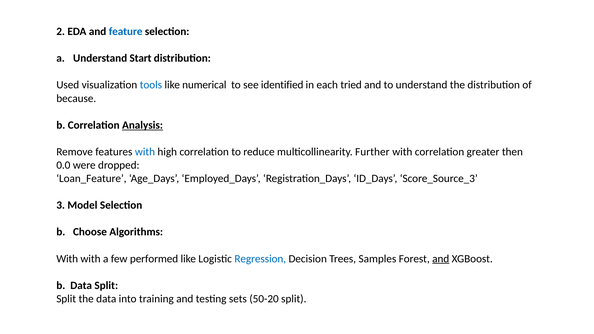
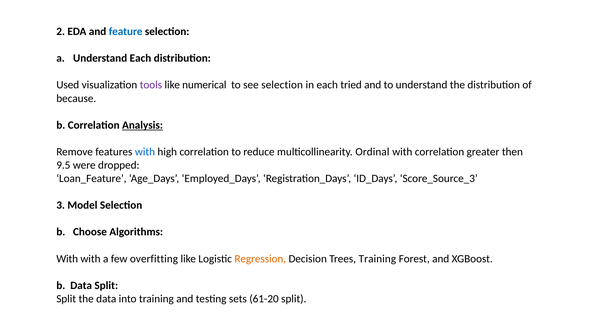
Understand Start: Start -> Each
tools colour: blue -> purple
see identified: identified -> selection
Further: Further -> Ordinal
0.0: 0.0 -> 9.5
performed: performed -> overfitting
Regression colour: blue -> orange
Trees Samples: Samples -> Training
and at (441, 259) underline: present -> none
50-20: 50-20 -> 61-20
